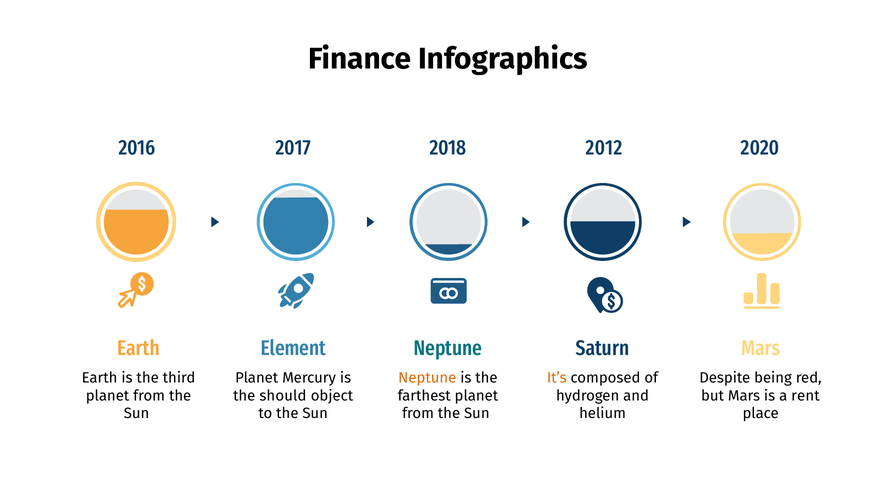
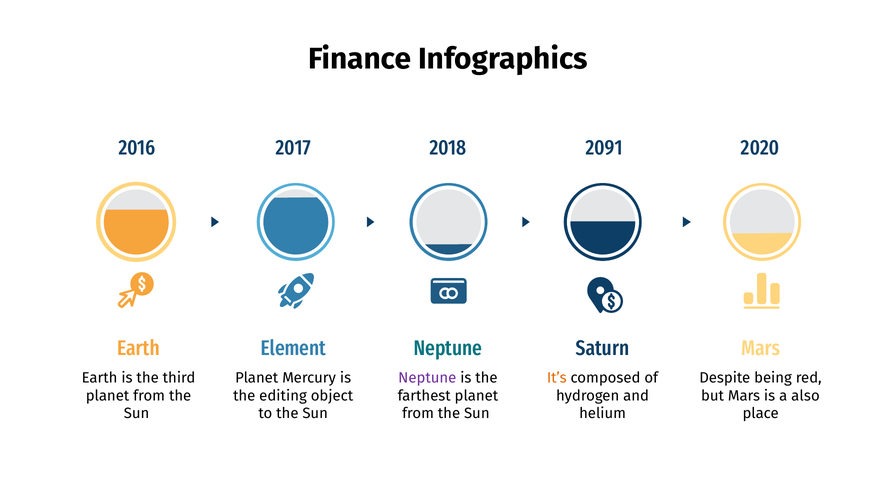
2012: 2012 -> 2091
Neptune at (427, 378) colour: orange -> purple
should: should -> editing
rent: rent -> also
